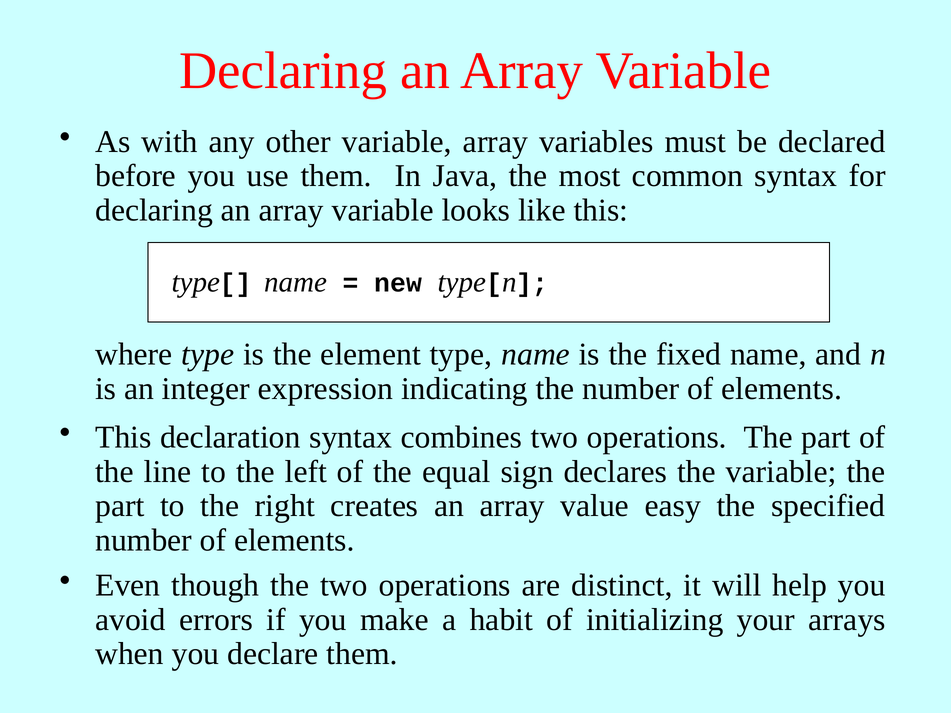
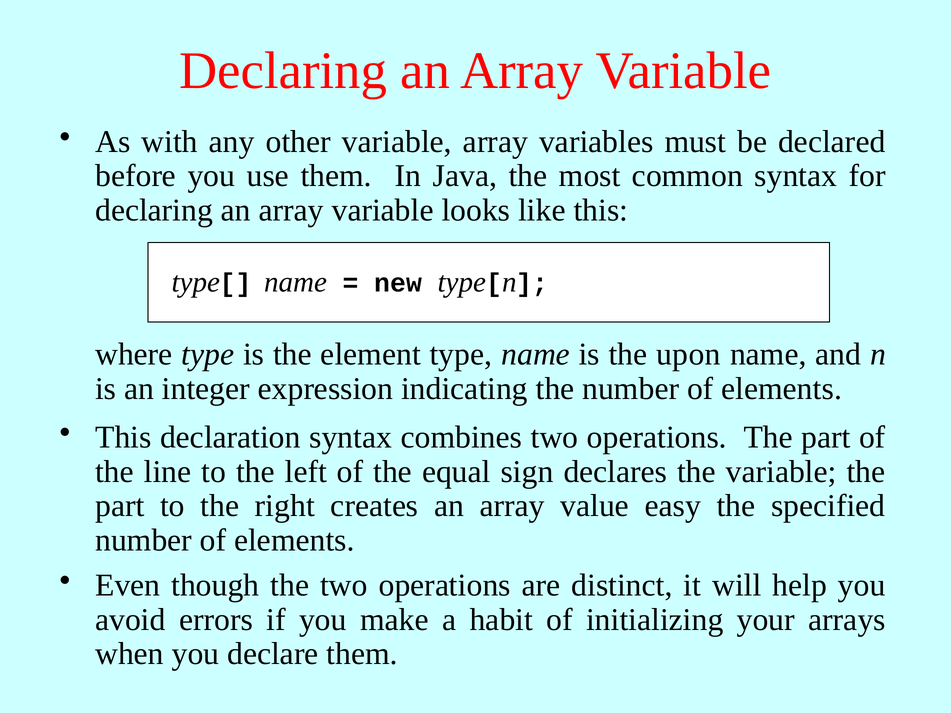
fixed: fixed -> upon
